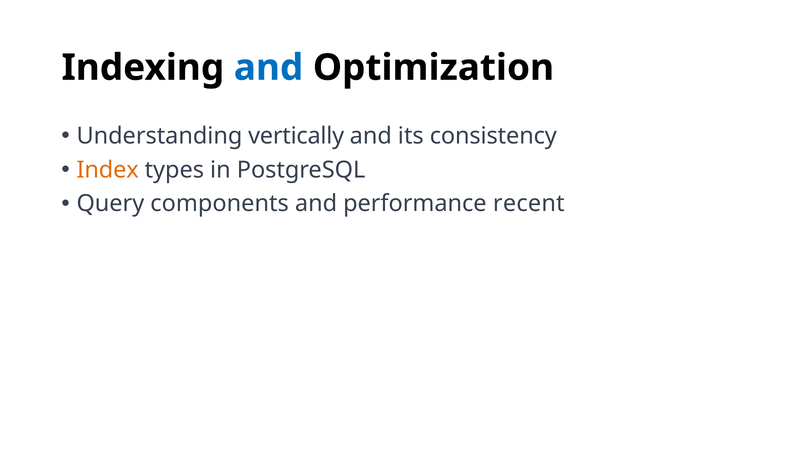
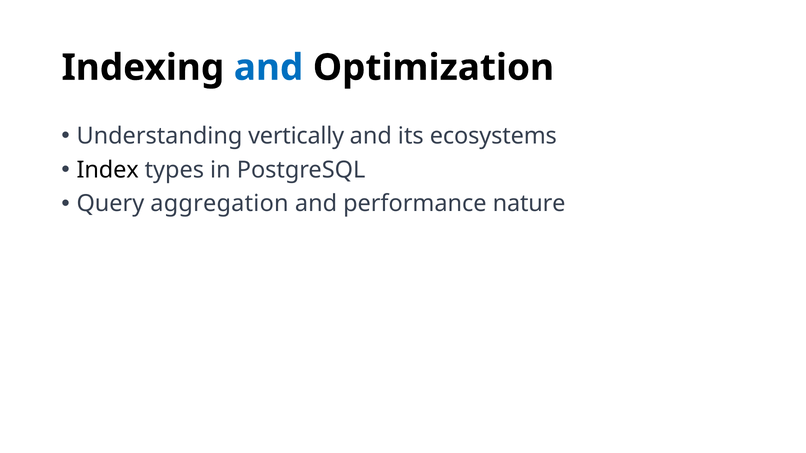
consistency: consistency -> ecosystems
Index colour: orange -> black
components: components -> aggregation
recent: recent -> nature
